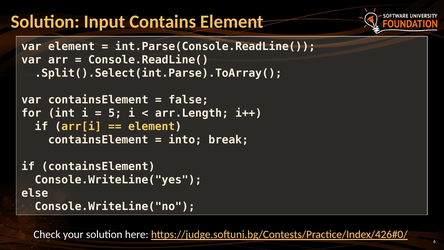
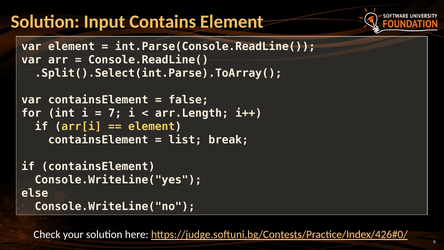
5: 5 -> 7
into: into -> list
